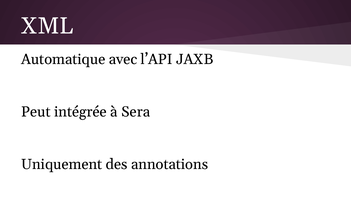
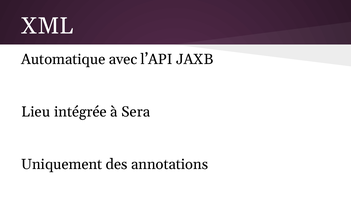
Peut: Peut -> Lieu
